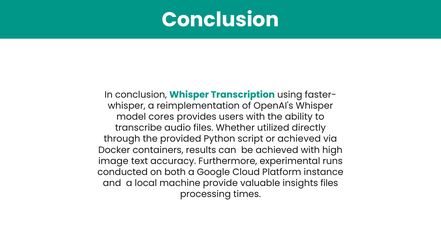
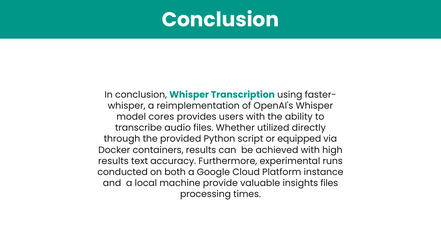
or achieved: achieved -> equipped
image at (113, 161): image -> results
